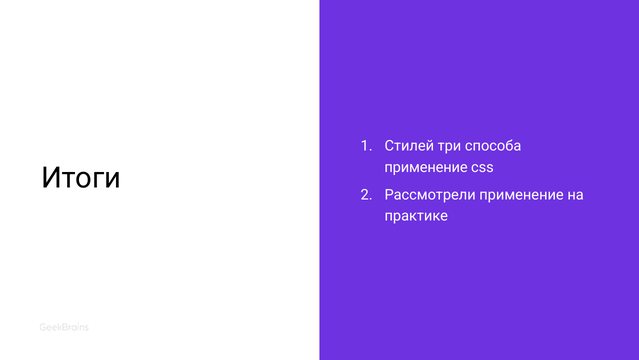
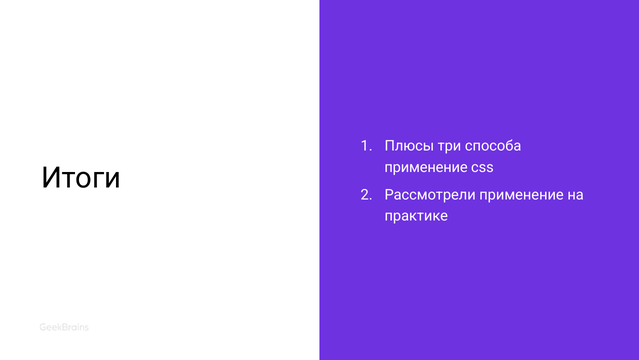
Стилей: Стилей -> Плюсы
